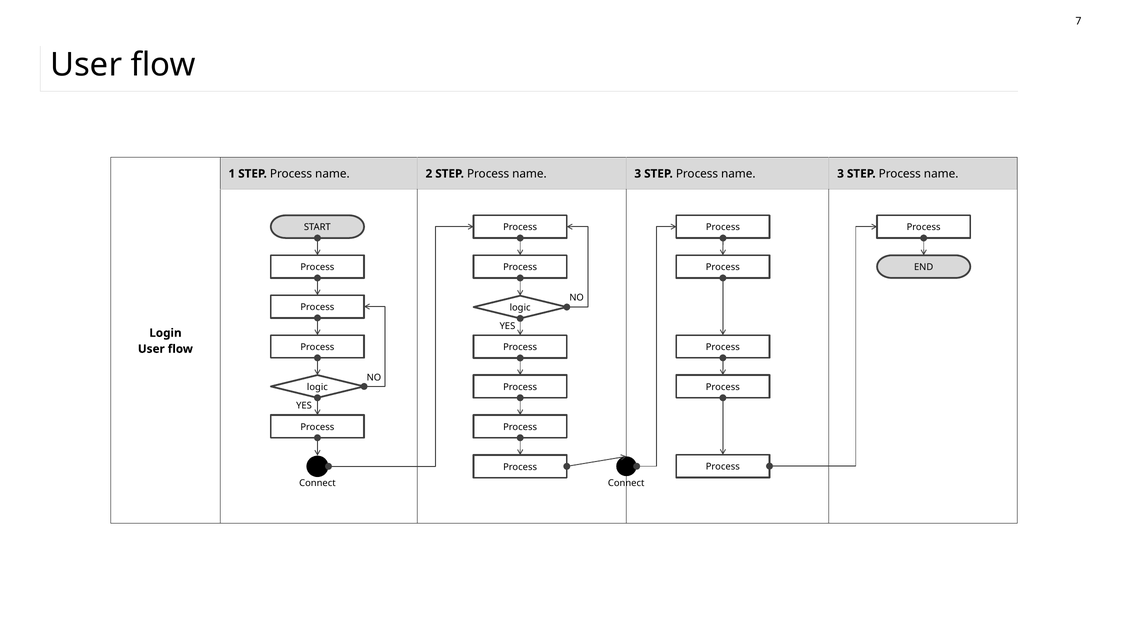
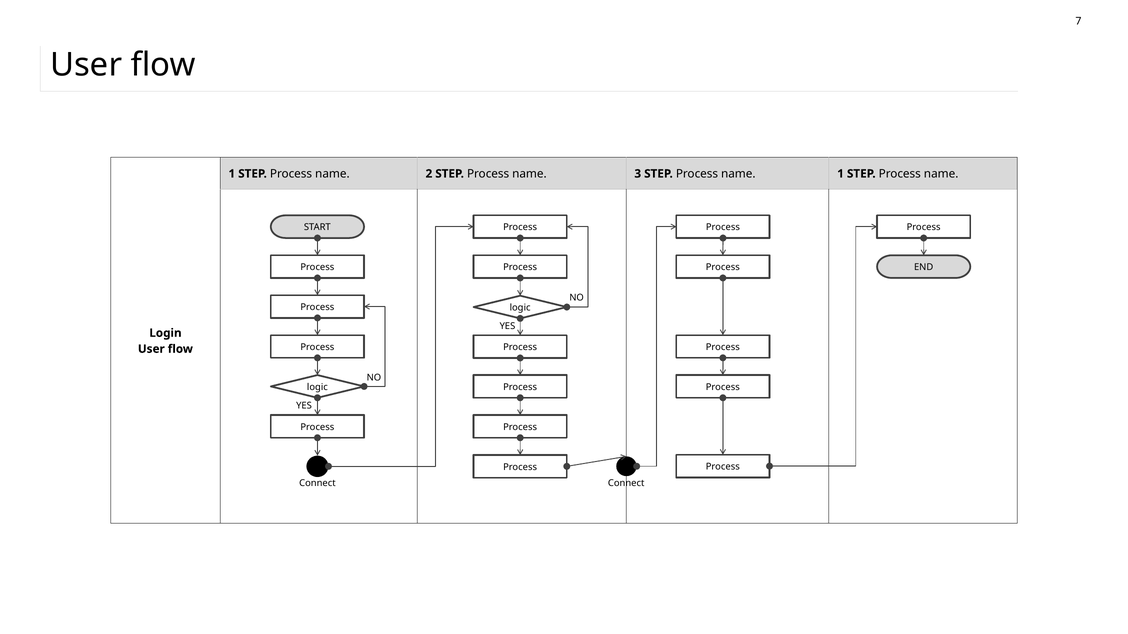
3 at (841, 174): 3 -> 1
